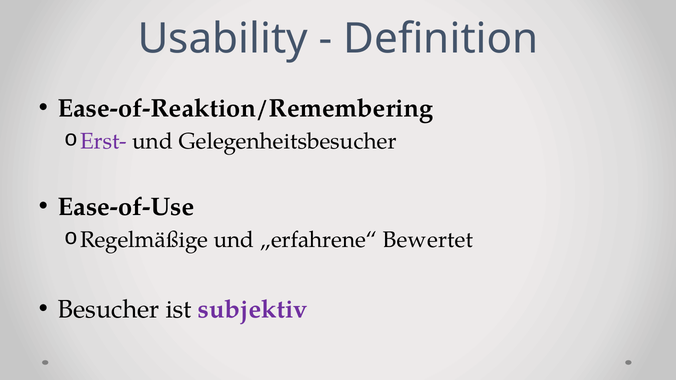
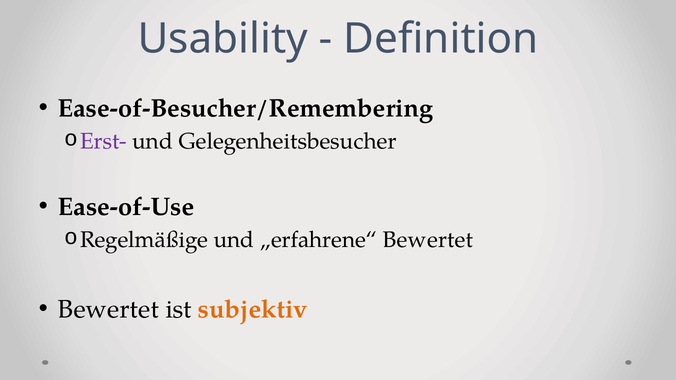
Ease-of-Reaktion/Remembering: Ease-of-Reaktion/Remembering -> Ease-of-Besucher/Remembering
Besucher at (109, 309): Besucher -> Bewertet
subjektiv colour: purple -> orange
